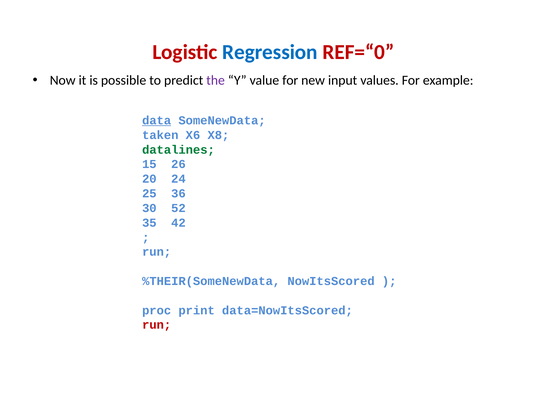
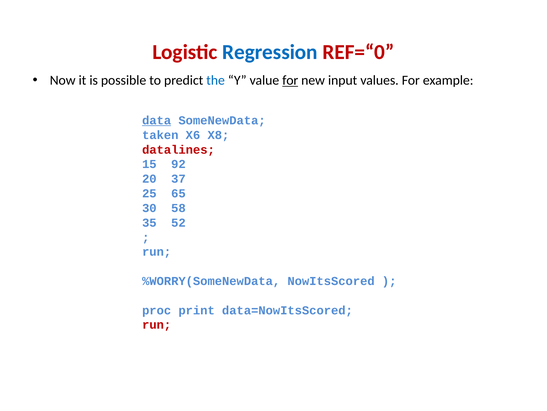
the colour: purple -> blue
for at (290, 80) underline: none -> present
datalines colour: green -> red
26: 26 -> 92
24: 24 -> 37
36: 36 -> 65
52: 52 -> 58
42: 42 -> 52
%THEIR(SomeNewData: %THEIR(SomeNewData -> %WORRY(SomeNewData
